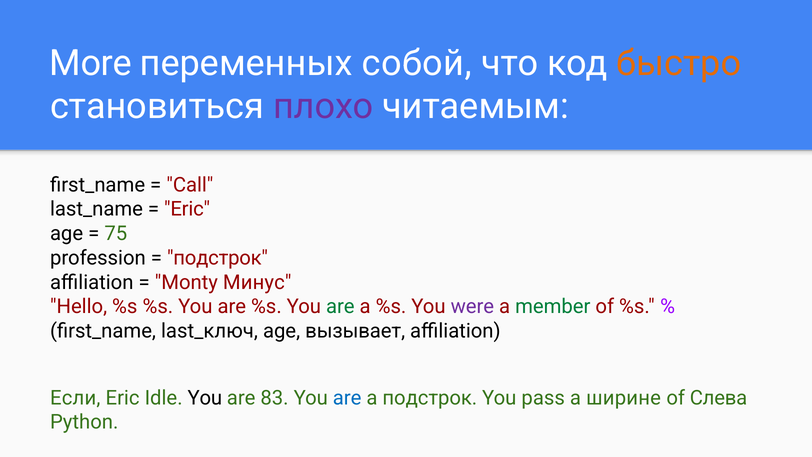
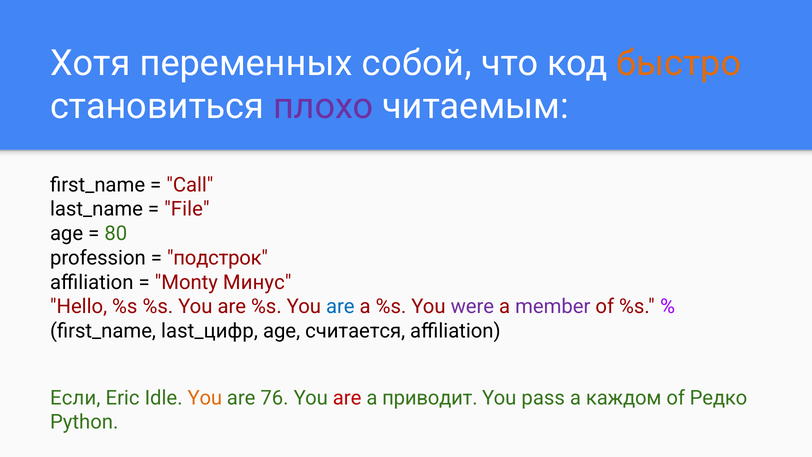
More: More -> Хотя
Eric at (187, 209): Eric -> File
75: 75 -> 80
are at (340, 307) colour: green -> blue
member colour: green -> purple
last_ключ: last_ключ -> last_цифр
вызывает: вызывает -> считается
You at (205, 398) colour: black -> orange
83: 83 -> 76
are at (347, 398) colour: blue -> red
a подстрок: подстрок -> приводит
ширине: ширине -> каждом
Слева: Слева -> Редко
